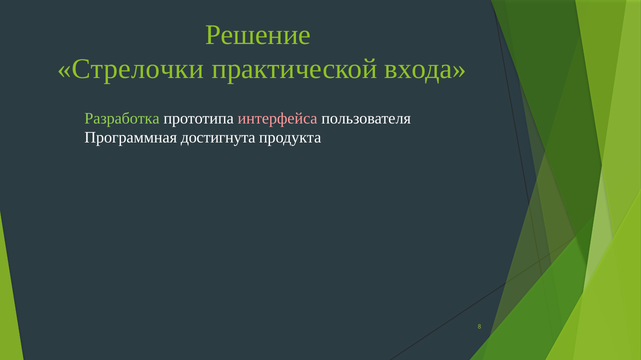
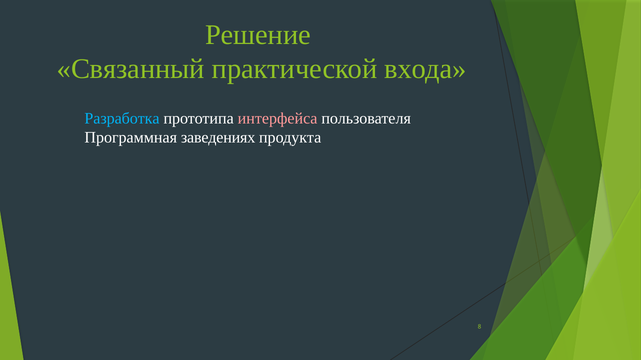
Стрелочки: Стрелочки -> Связанный
Разработка colour: light green -> light blue
достигнута: достигнута -> заведениях
